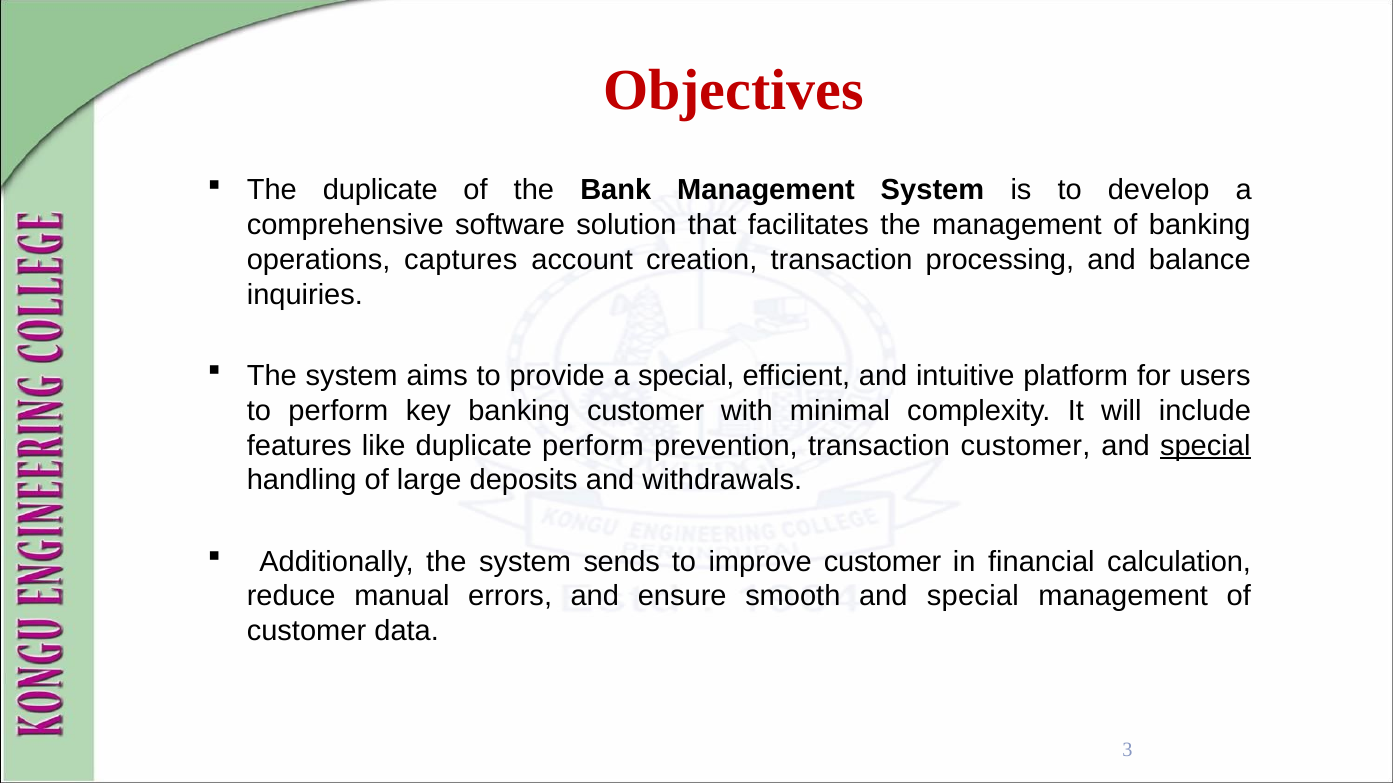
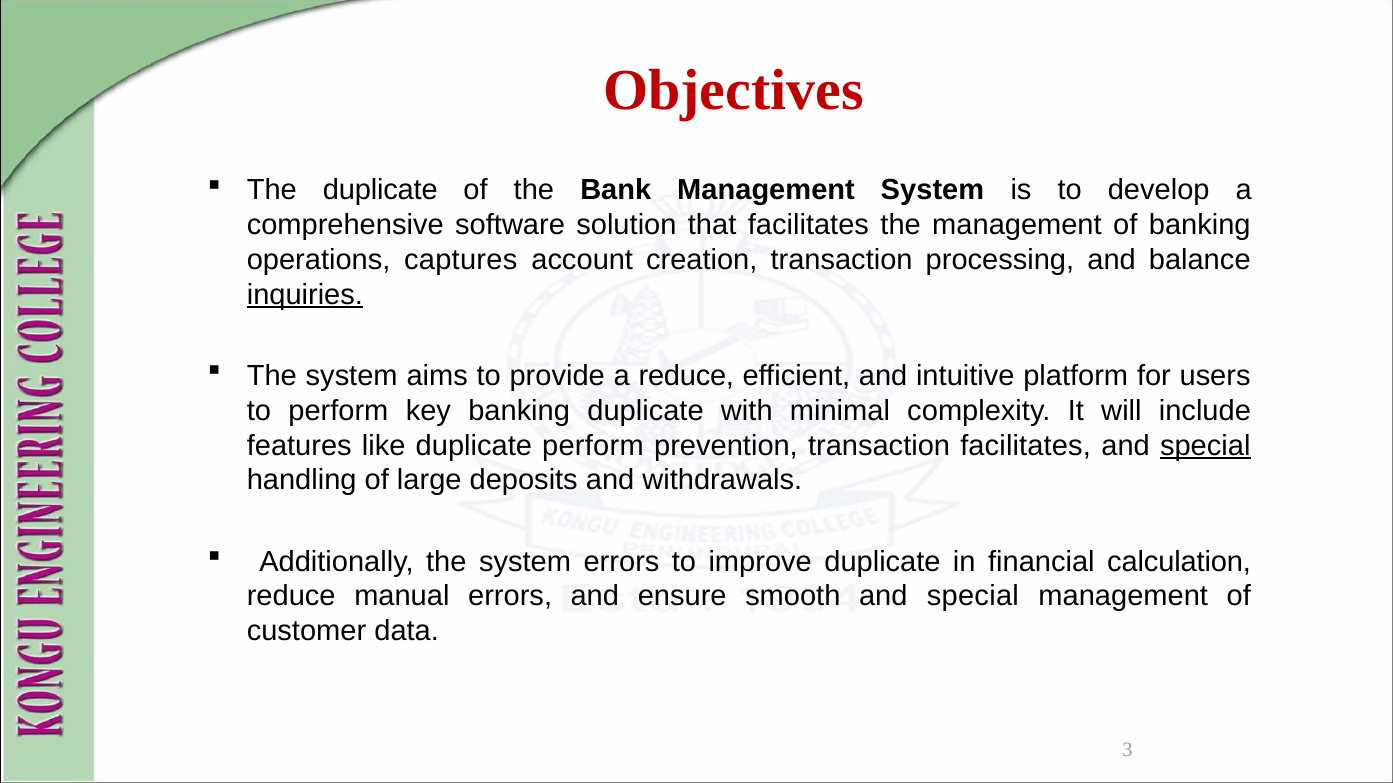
inquiries underline: none -> present
a special: special -> reduce
banking customer: customer -> duplicate
transaction customer: customer -> facilitates
system sends: sends -> errors
improve customer: customer -> duplicate
